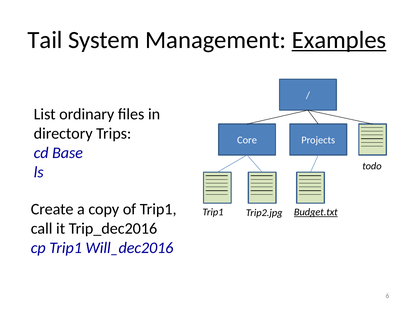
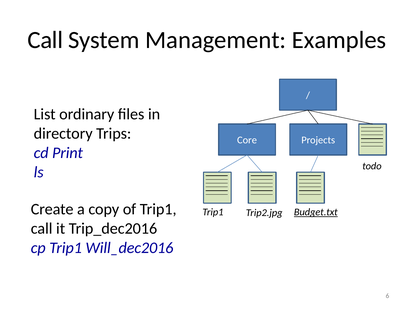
Tail at (45, 40): Tail -> Call
Examples underline: present -> none
Base: Base -> Print
